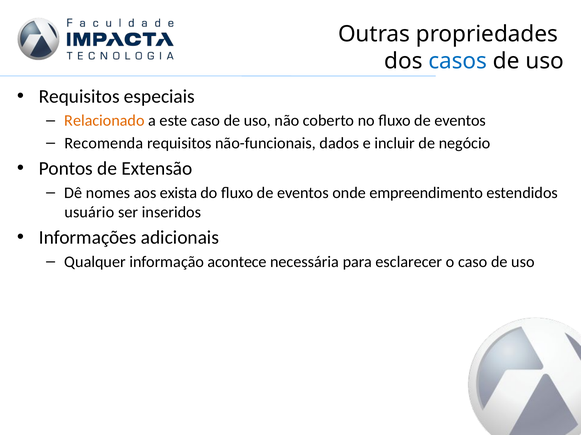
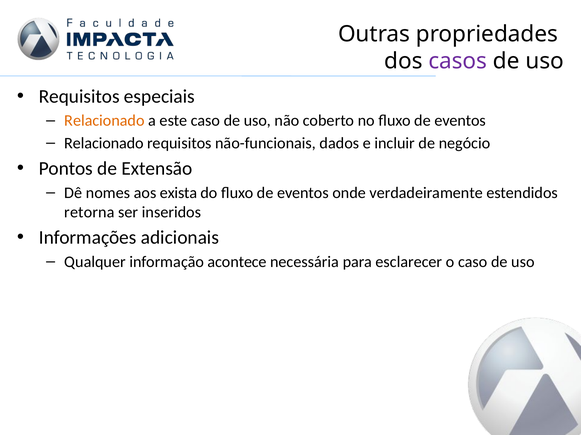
casos colour: blue -> purple
Recomenda at (104, 143): Recomenda -> Relacionado
empreendimento: empreendimento -> verdadeiramente
usuário: usuário -> retorna
